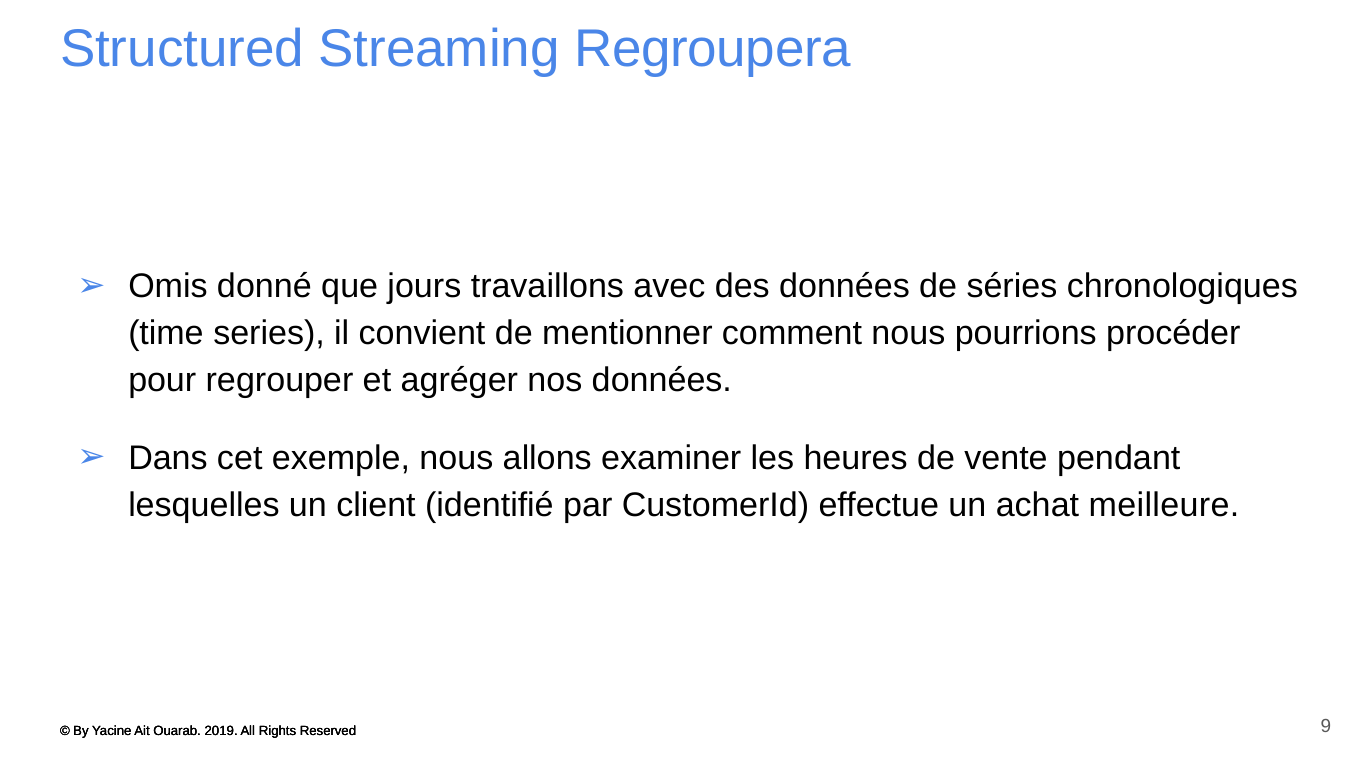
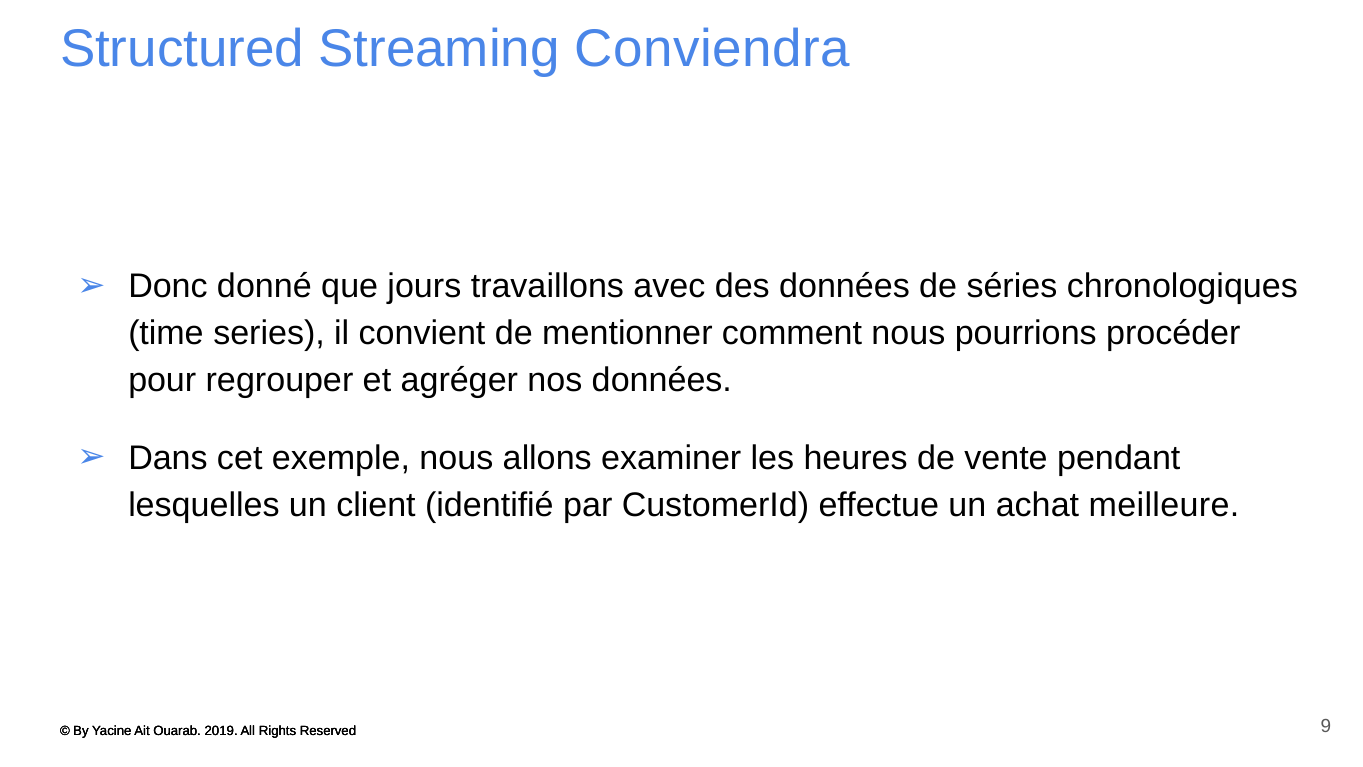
Regroupera: Regroupera -> Conviendra
Omis: Omis -> Donc
